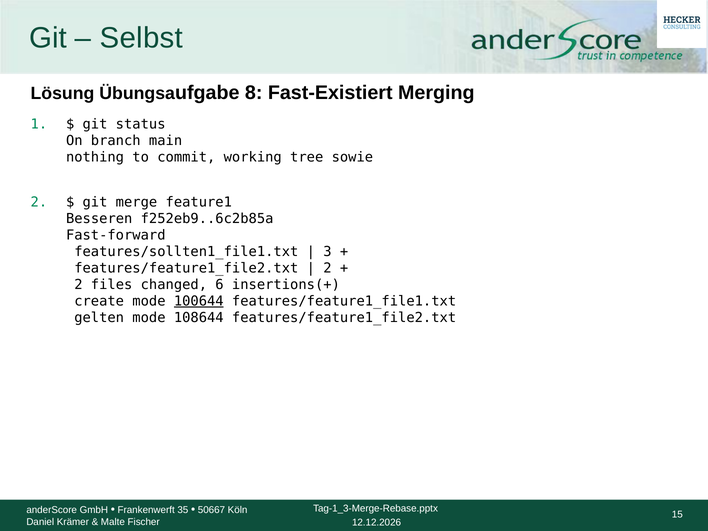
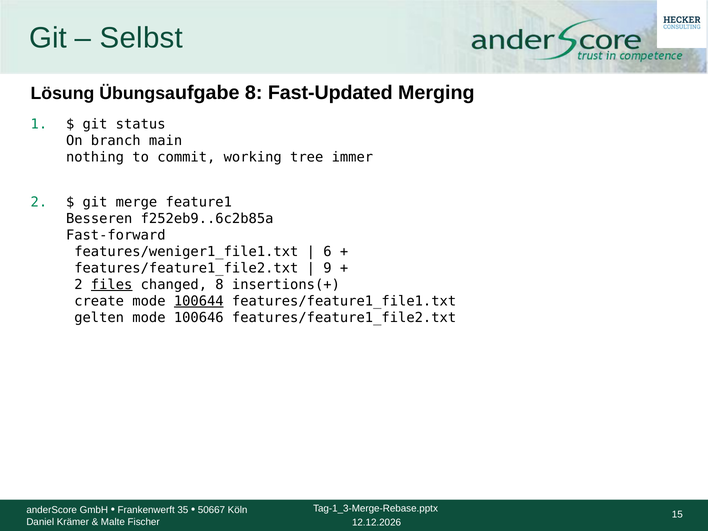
Fast-Existiert: Fast-Existiert -> Fast-Updated
sowie: sowie -> immer
features/sollten1_file1.txt: features/sollten1_file1.txt -> features/weniger1_file1.txt
3: 3 -> 6
2 at (327, 268): 2 -> 9
files underline: none -> present
changed 6: 6 -> 8
108644: 108644 -> 100646
